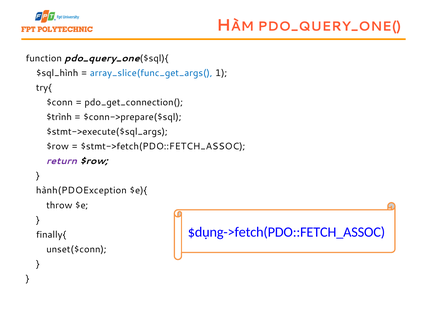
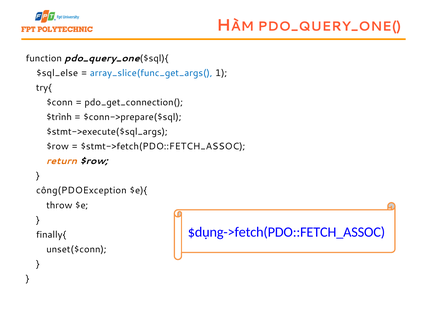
$sql_hình: $sql_hình -> $sql_else
return colour: purple -> orange
hành(PDOException: hành(PDOException -> công(PDOException
